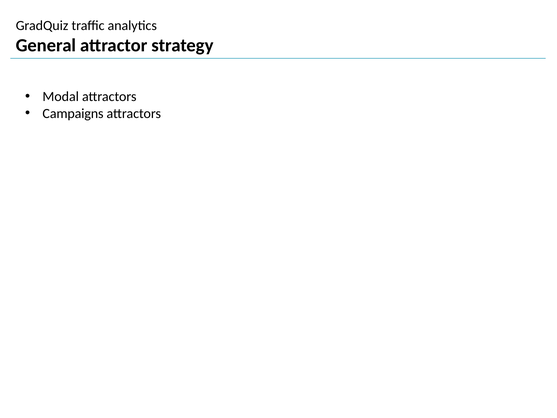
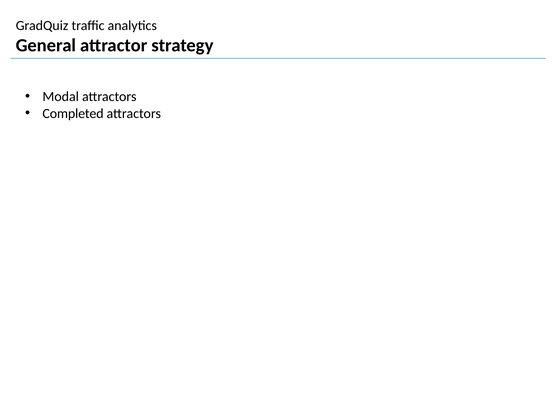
Campaigns: Campaigns -> Completed
